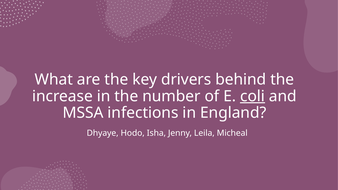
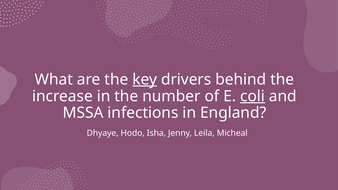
key underline: none -> present
